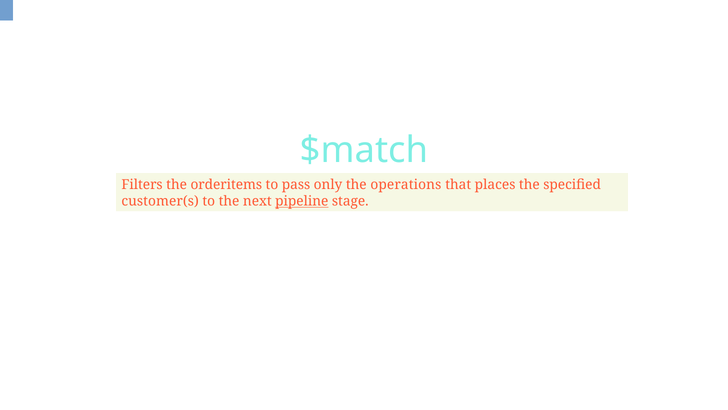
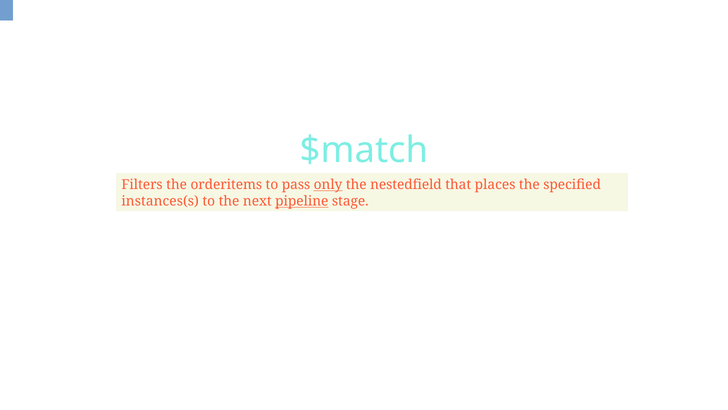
only underline: none -> present
operations: operations -> nestedfield
customer(s: customer(s -> instances(s
